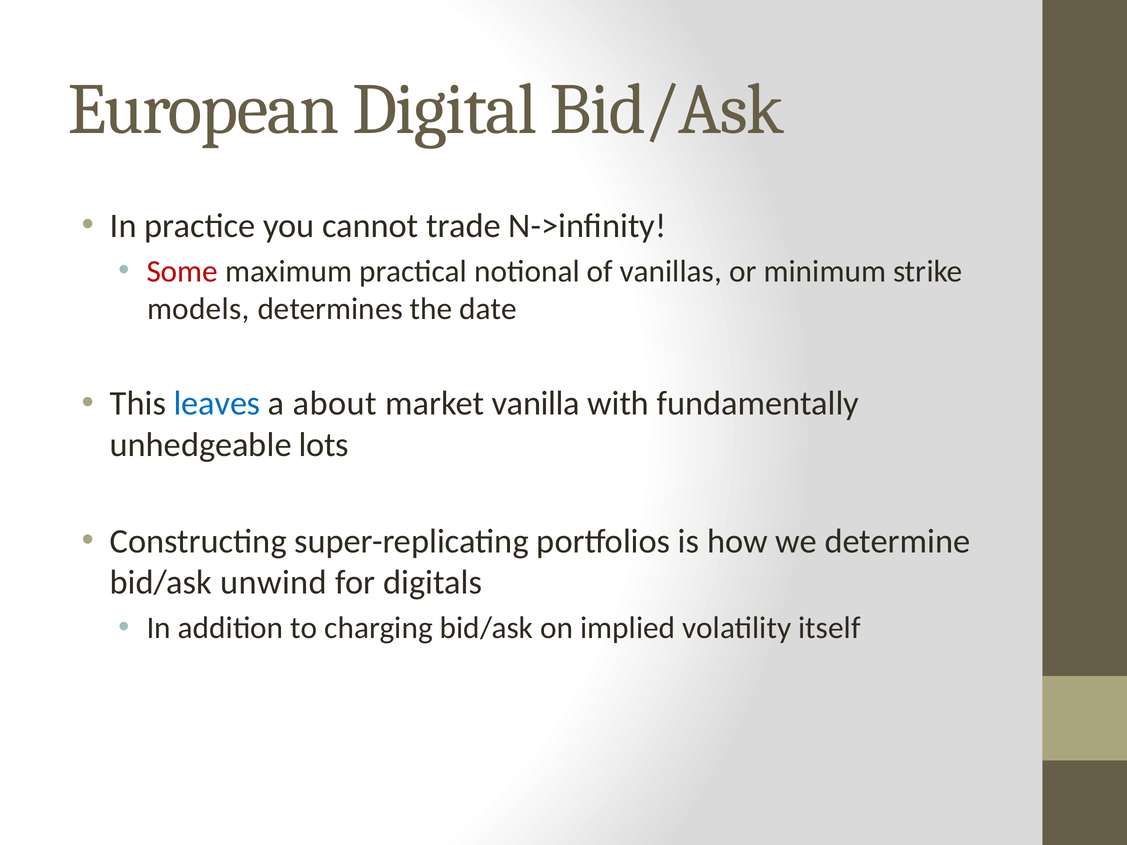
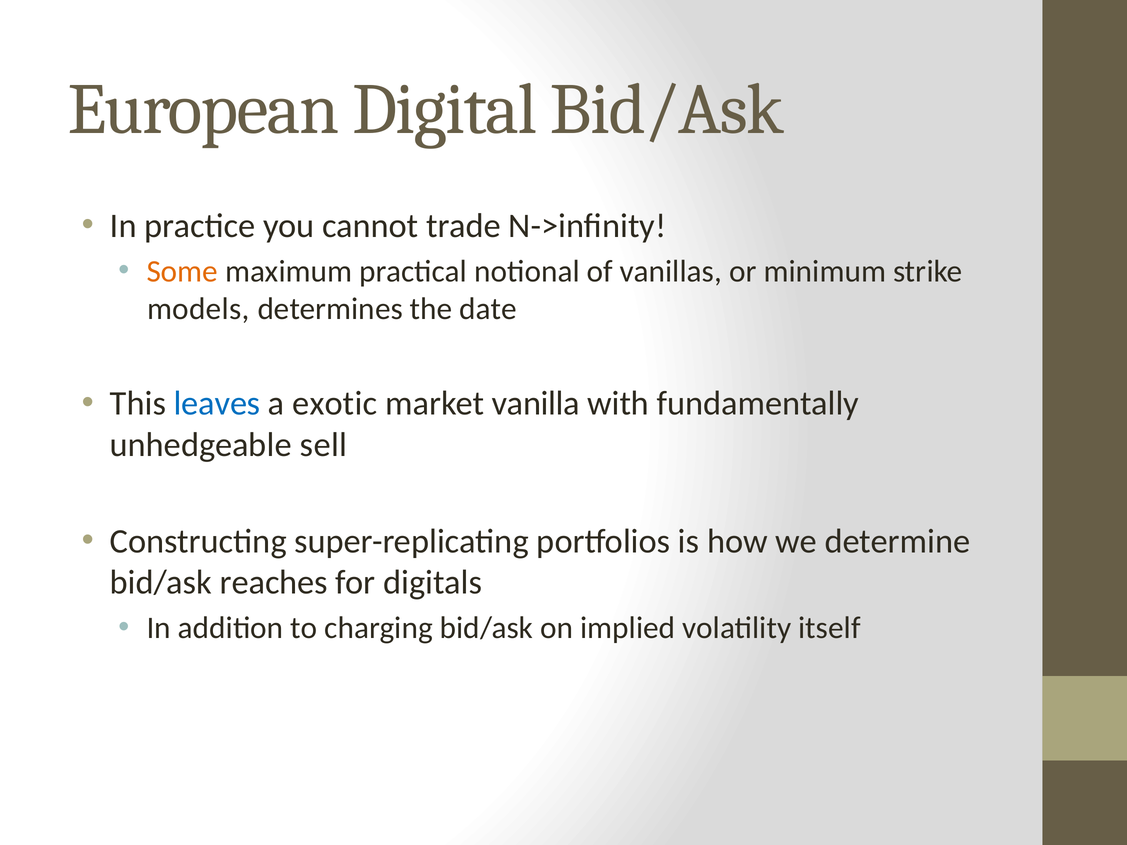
Some colour: red -> orange
about: about -> exotic
lots: lots -> sell
unwind: unwind -> reaches
